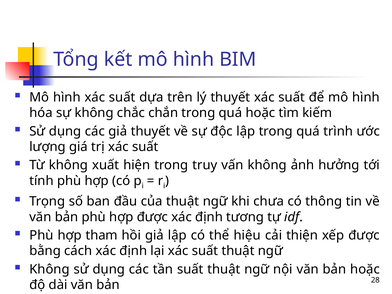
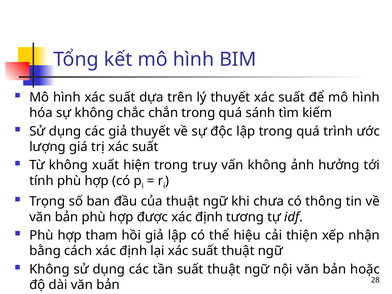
quá hoặc: hoặc -> sánh
xếp được: được -> nhận
